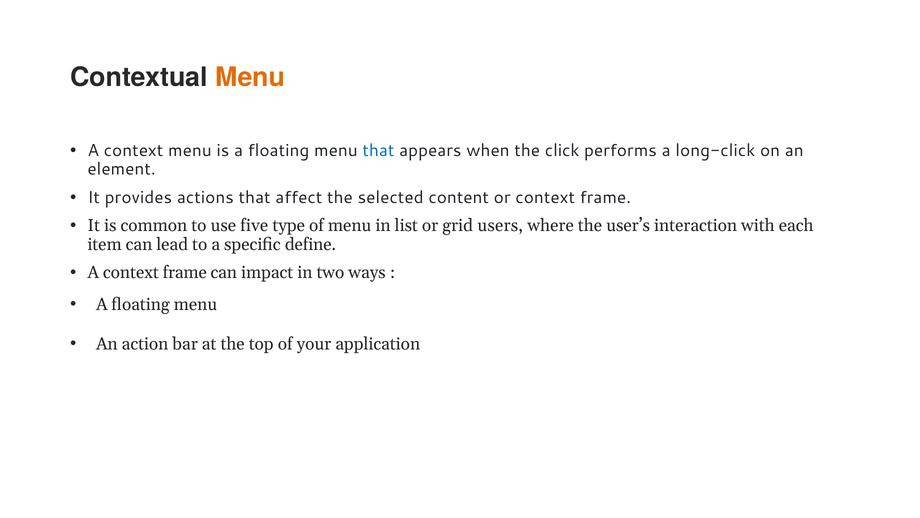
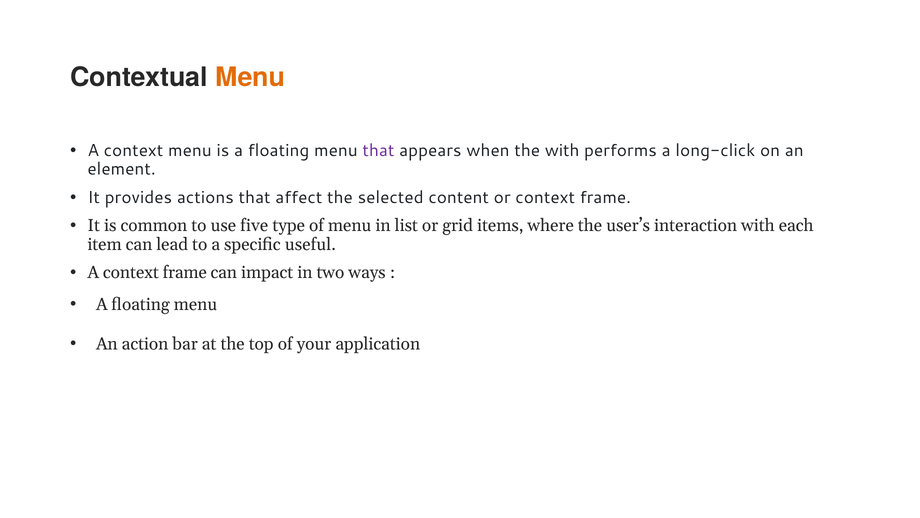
that at (378, 150) colour: blue -> purple
the click: click -> with
users: users -> items
define: define -> useful
